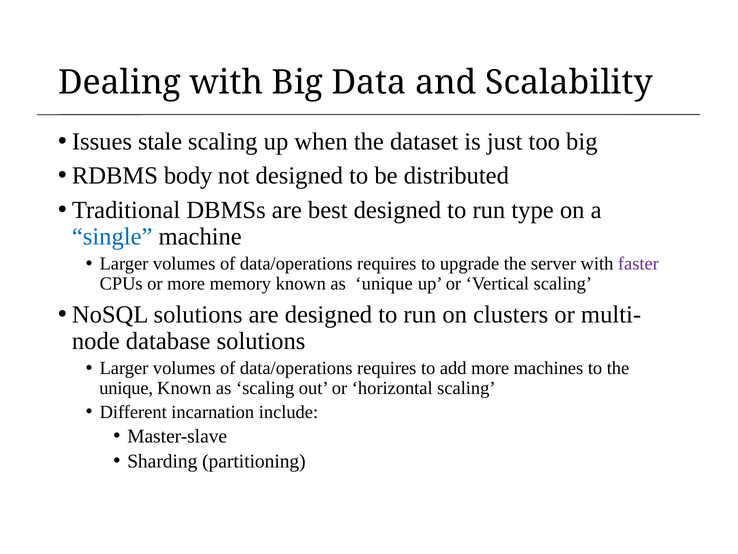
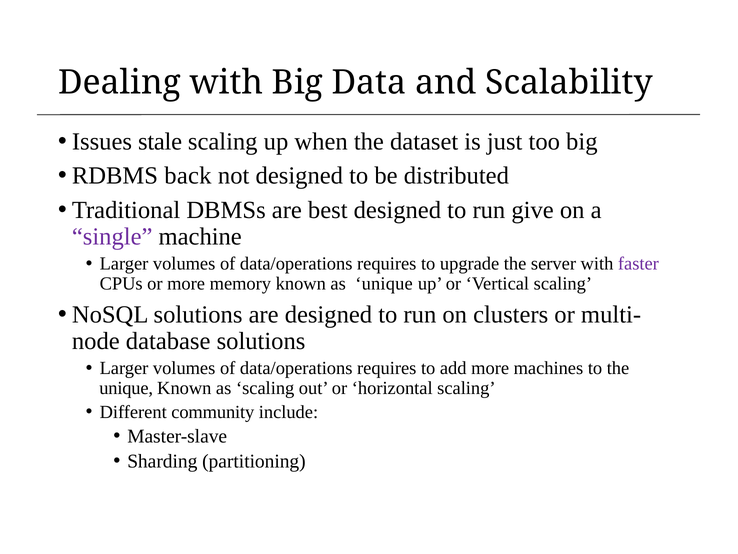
body: body -> back
type: type -> give
single colour: blue -> purple
incarnation: incarnation -> community
